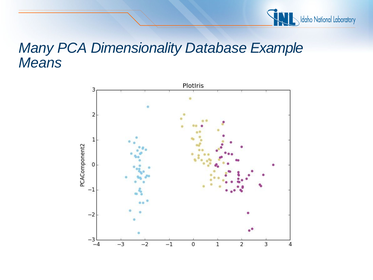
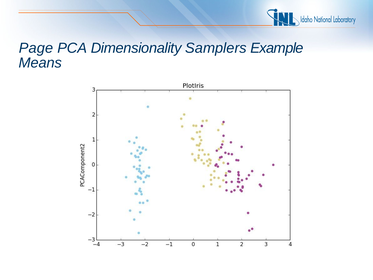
Many: Many -> Page
Database: Database -> Samplers
